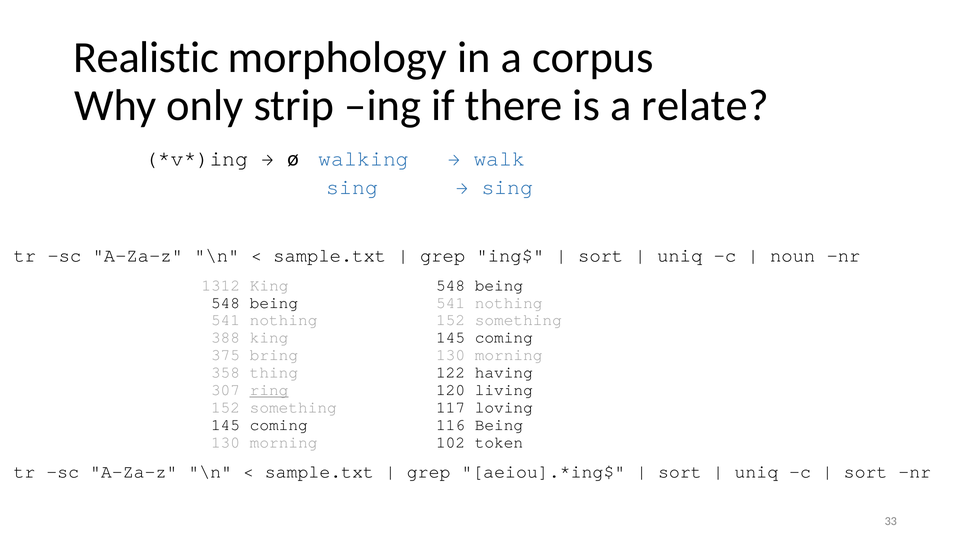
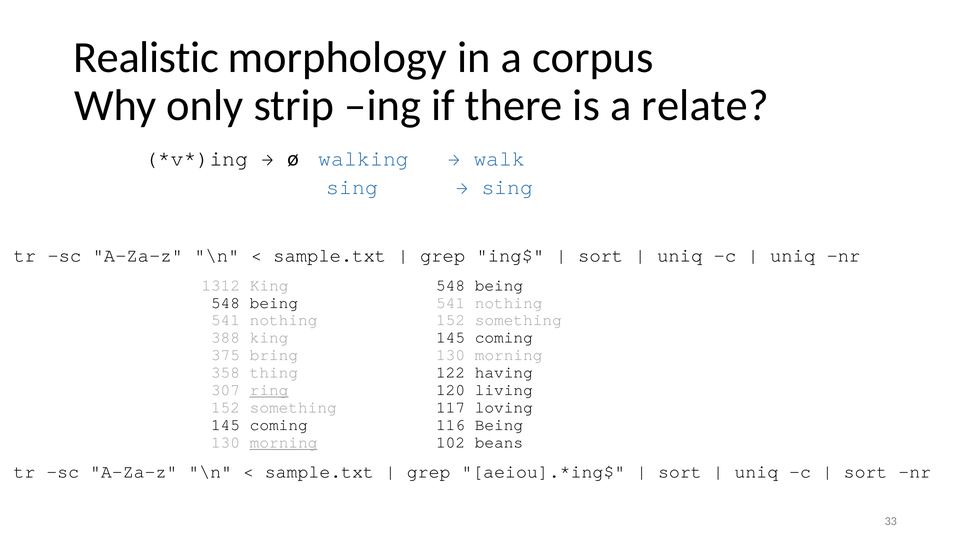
noun at (793, 256): noun -> uniq
morning at (284, 442) underline: none -> present
token: token -> beans
